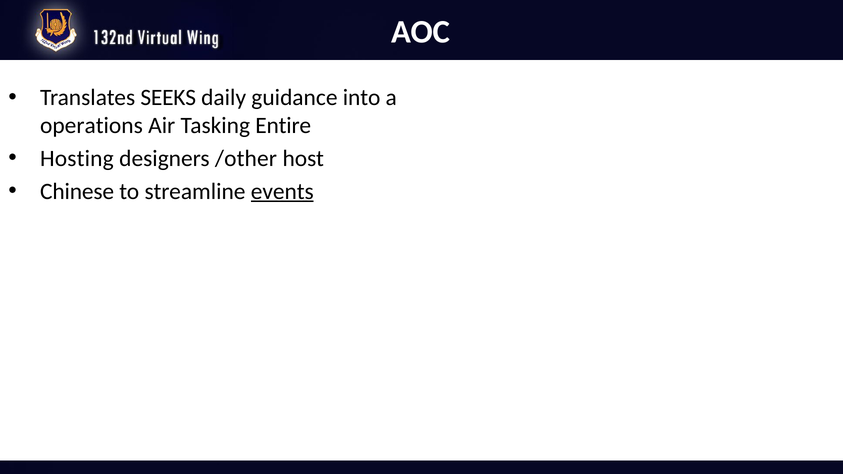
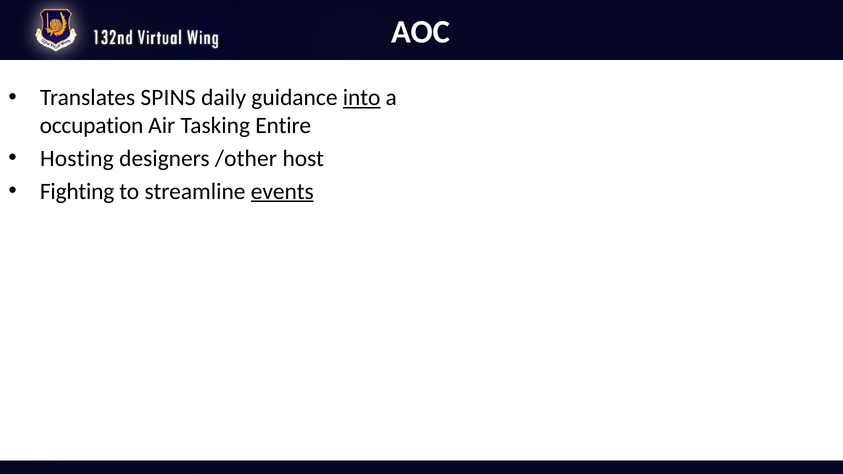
SEEKS: SEEKS -> SPINS
into underline: none -> present
operations: operations -> occupation
Chinese: Chinese -> Fighting
